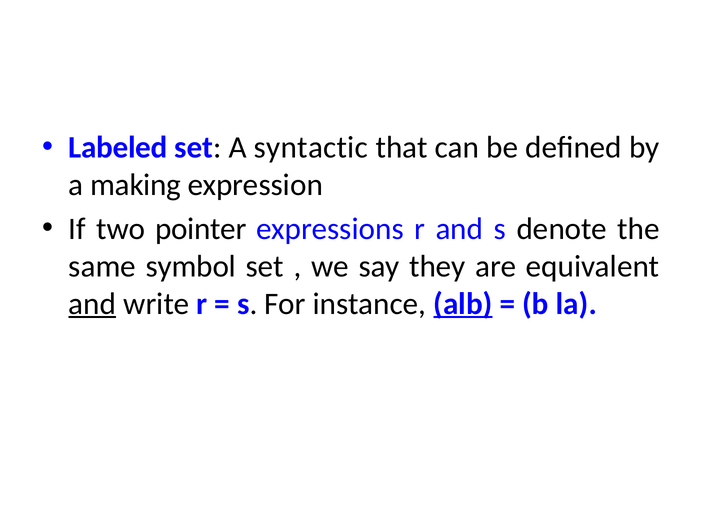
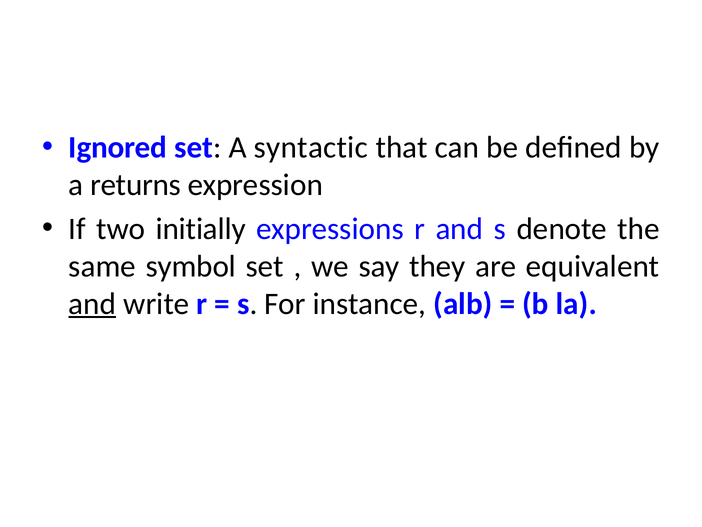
Labeled: Labeled -> Ignored
making: making -> returns
pointer: pointer -> initially
alb underline: present -> none
